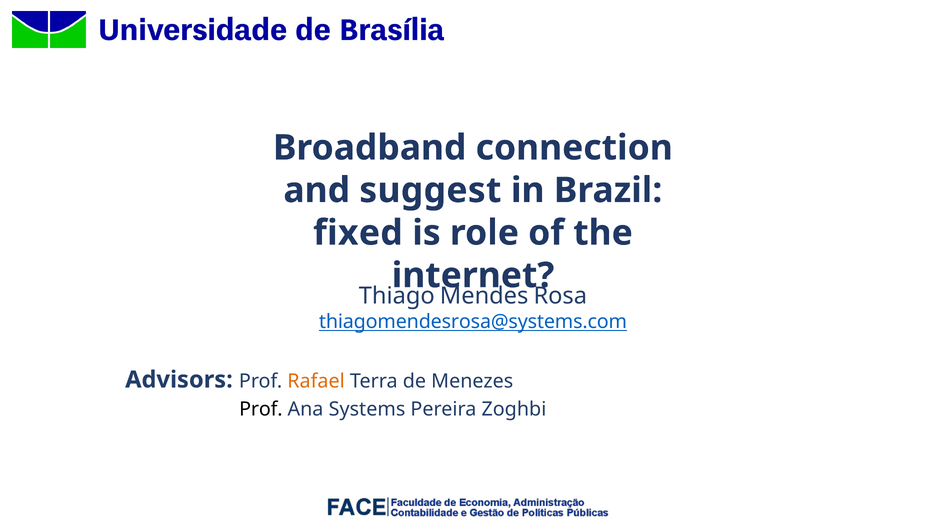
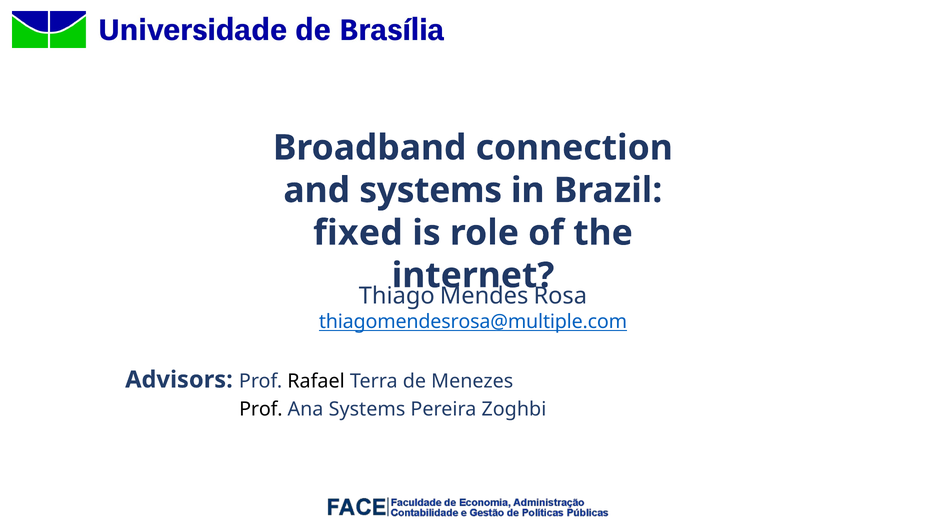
and suggest: suggest -> systems
thiagomendesrosa@systems.com: thiagomendesrosa@systems.com -> thiagomendesrosa@multiple.com
Rafael colour: orange -> black
